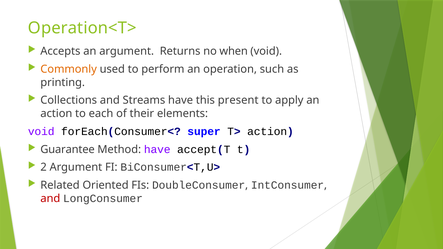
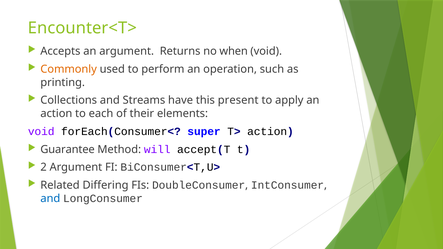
Operation<T>: Operation<T> -> Encounter<T>
Method have: have -> will
Oriented: Oriented -> Differing
and at (50, 199) colour: red -> blue
